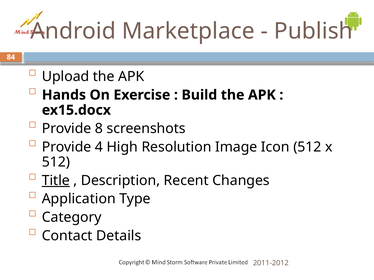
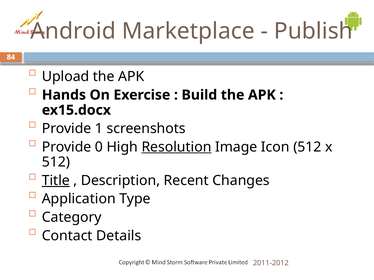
8: 8 -> 1
4: 4 -> 0
Resolution underline: none -> present
